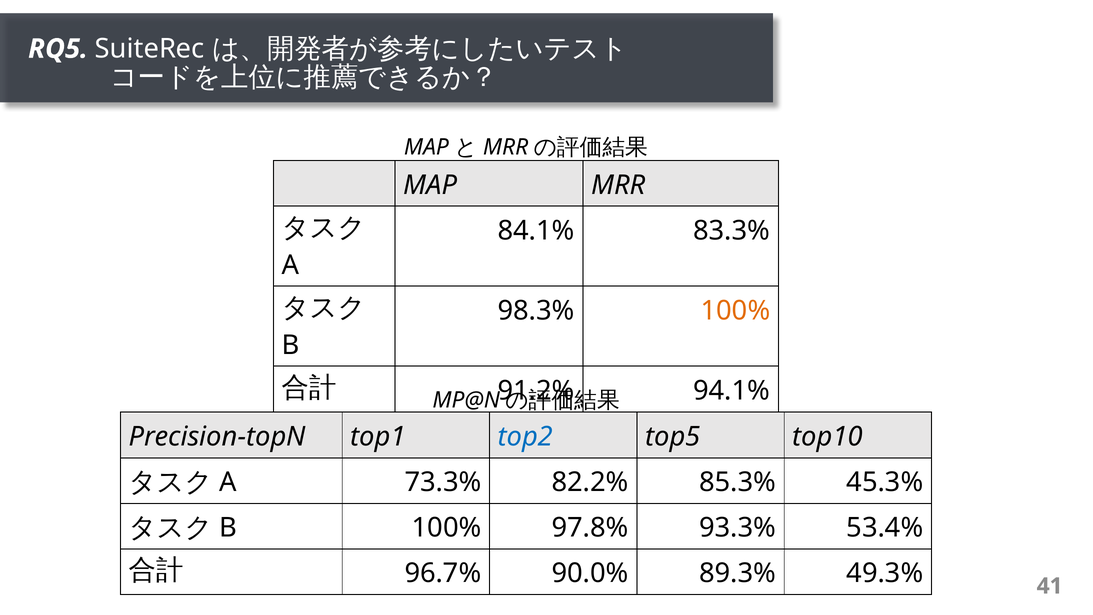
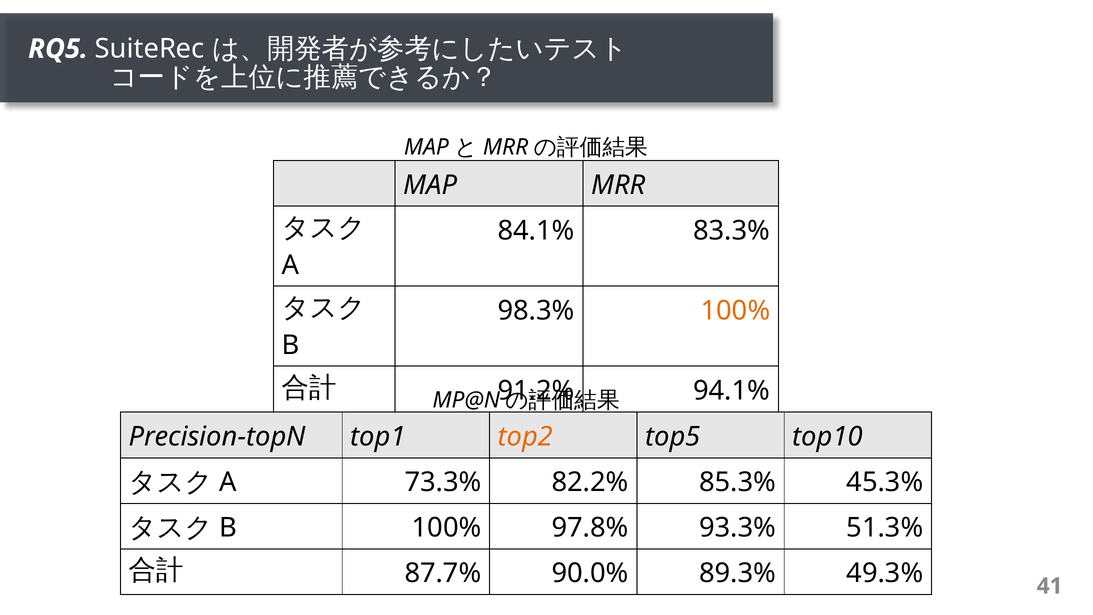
top2 colour: blue -> orange
53.4%: 53.4% -> 51.3%
96.7%: 96.7% -> 87.7%
